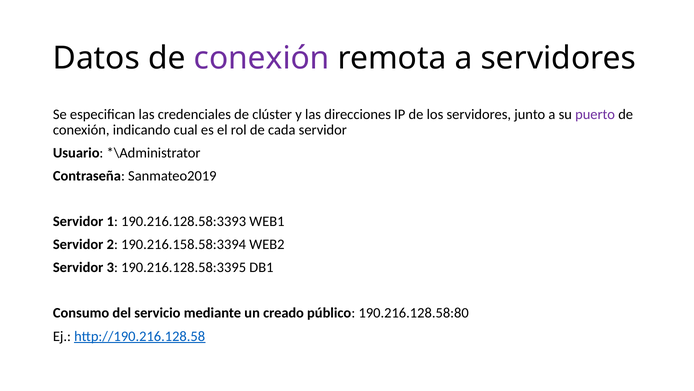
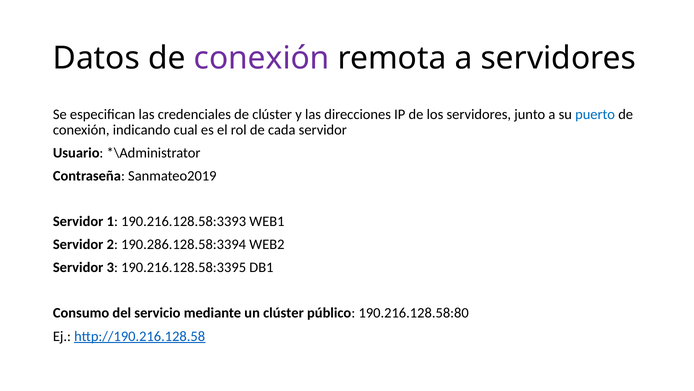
puerto colour: purple -> blue
190.216.158.58:3394: 190.216.158.58:3394 -> 190.286.128.58:3394
un creado: creado -> clúster
